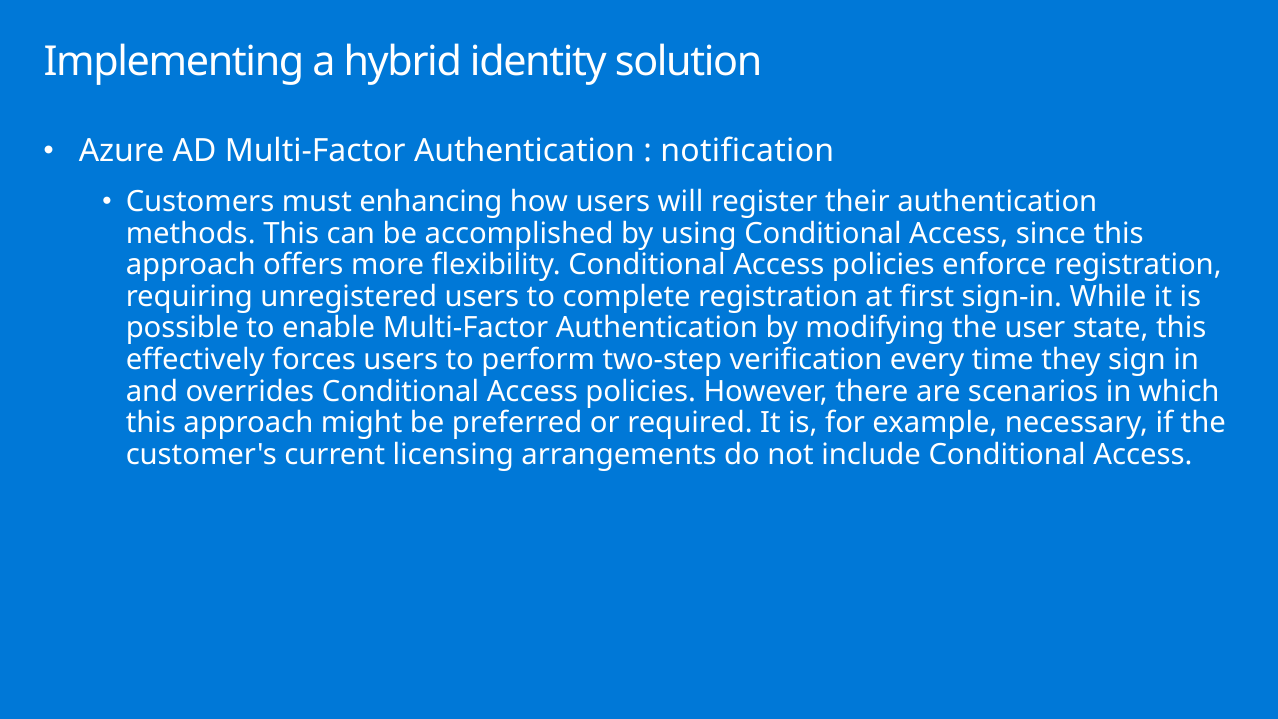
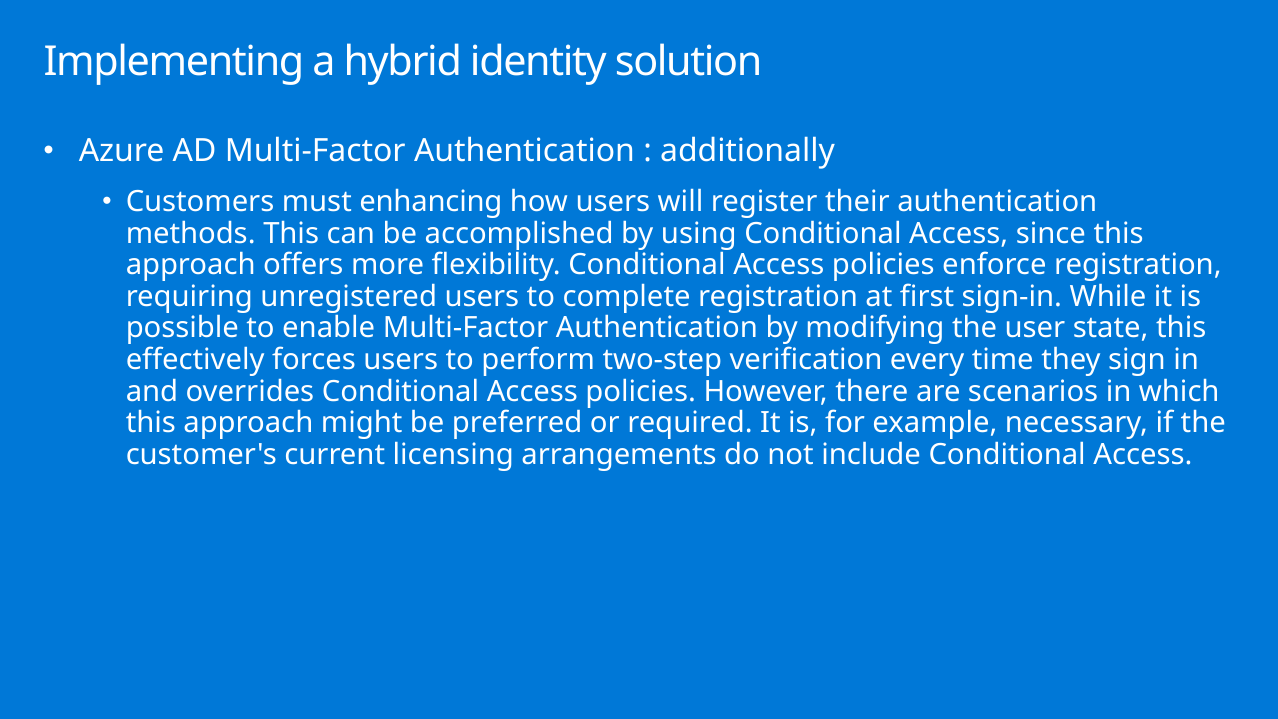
notification: notification -> additionally
